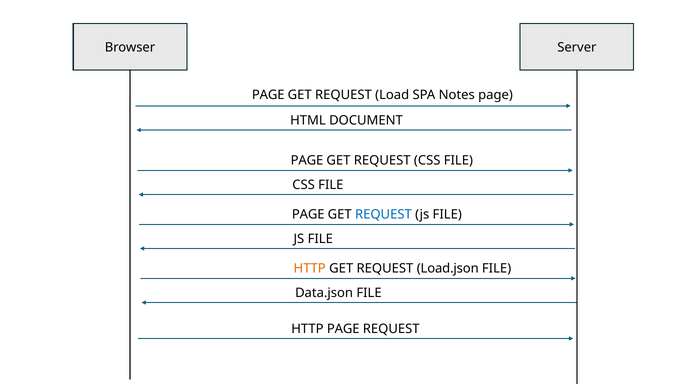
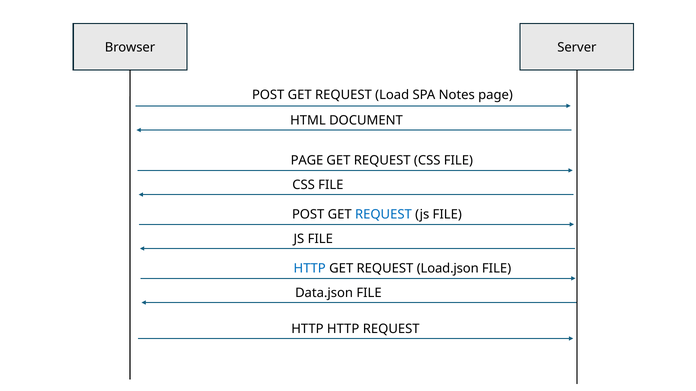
PAGE at (268, 95): PAGE -> POST
PAGE at (308, 215): PAGE -> POST
HTTP at (310, 269) colour: orange -> blue
HTTP PAGE: PAGE -> HTTP
